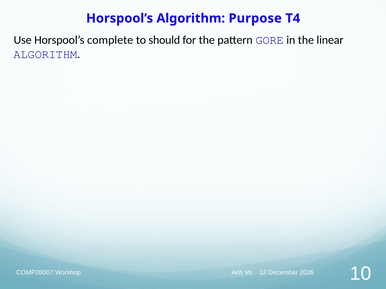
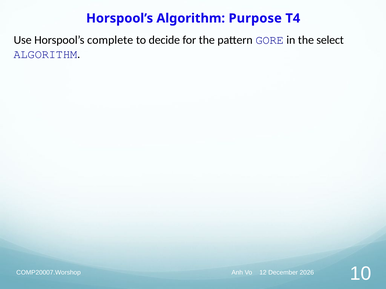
should: should -> decide
linear: linear -> select
